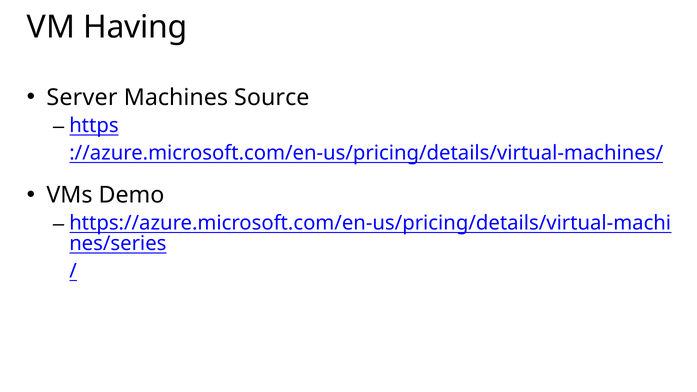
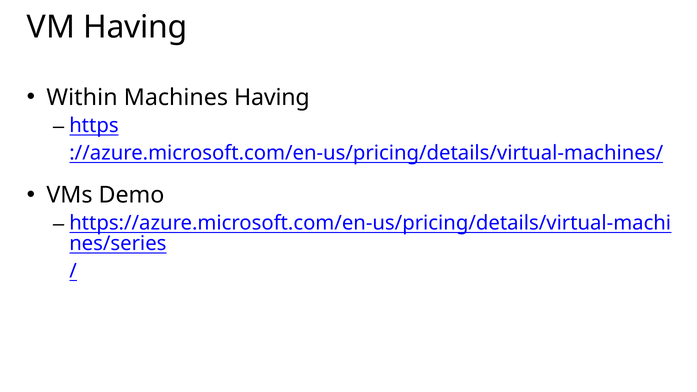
Server: Server -> Within
Machines Source: Source -> Having
